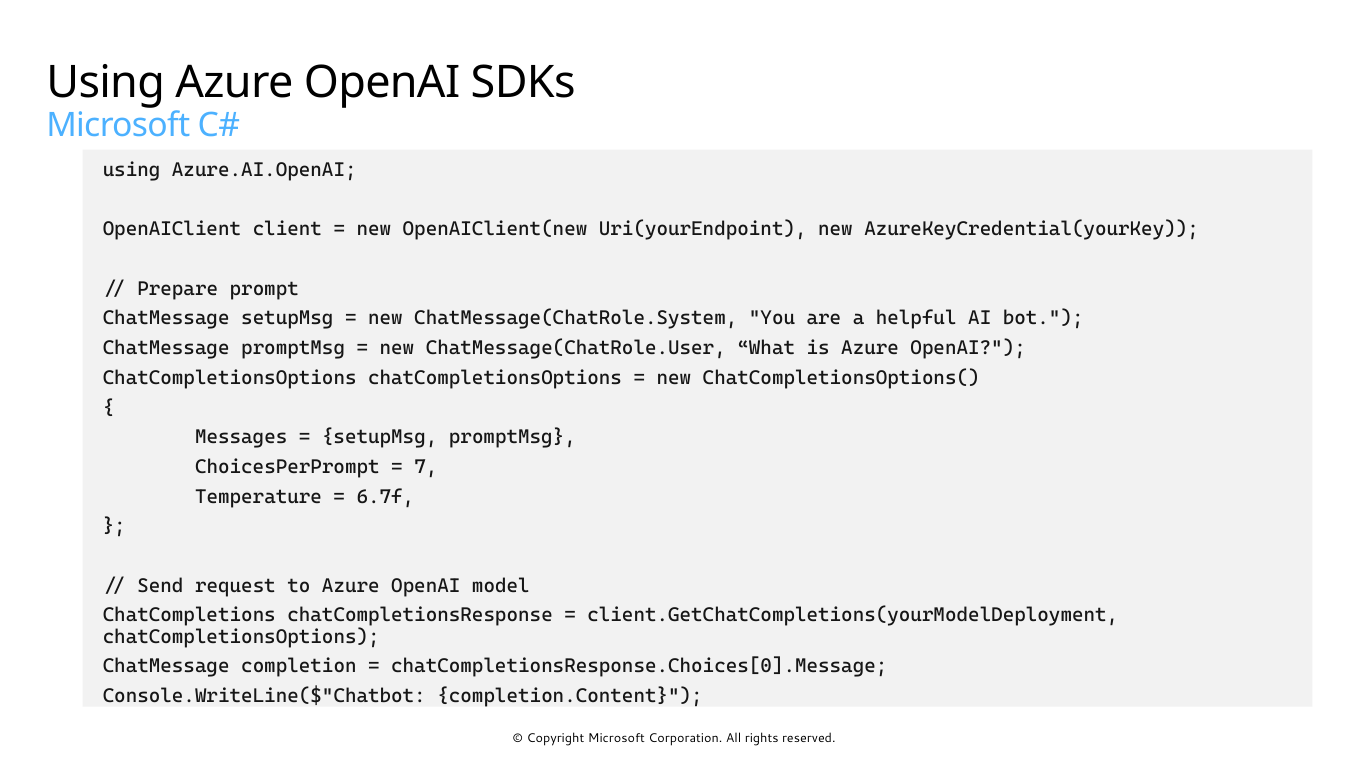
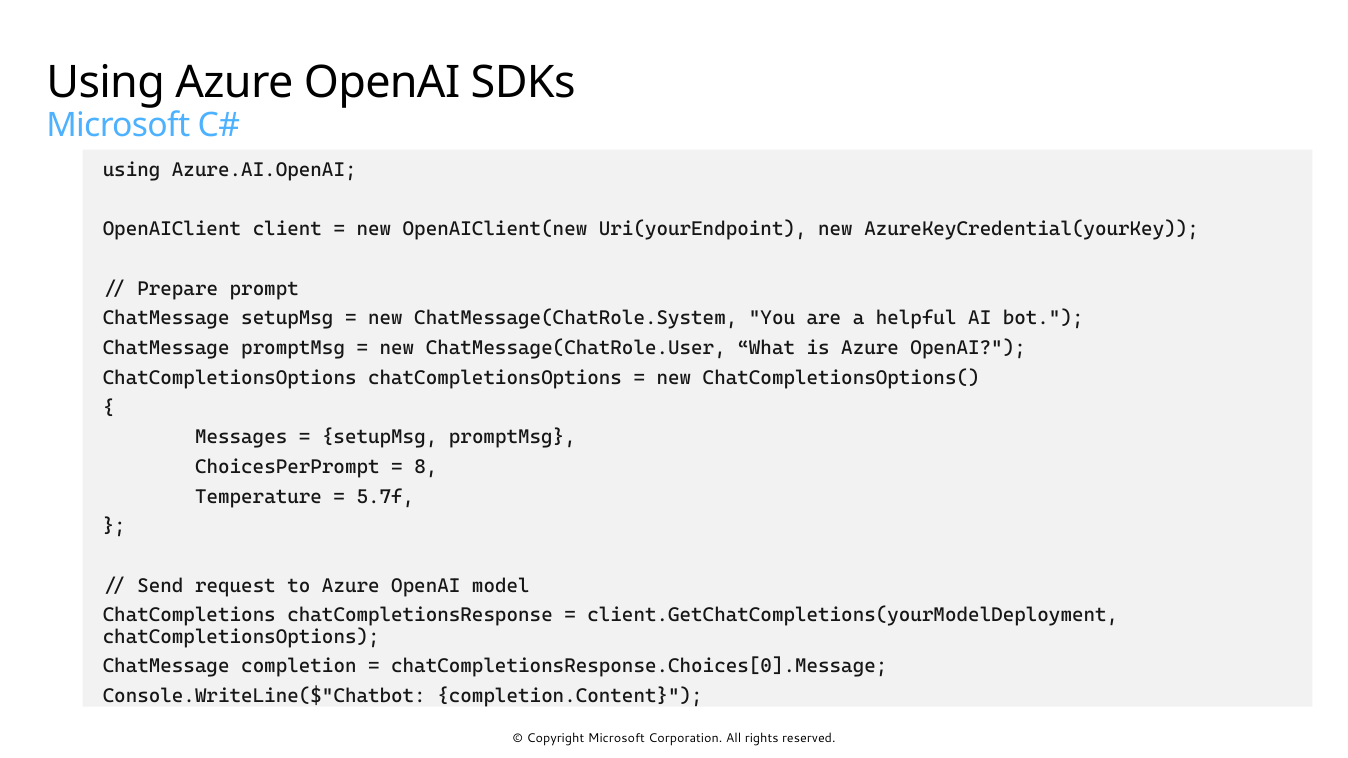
7: 7 -> 8
6.7f: 6.7f -> 5.7f
